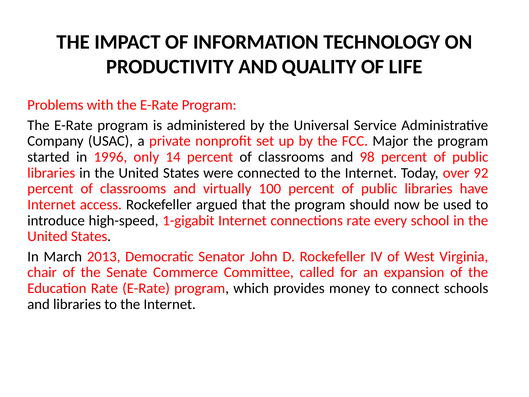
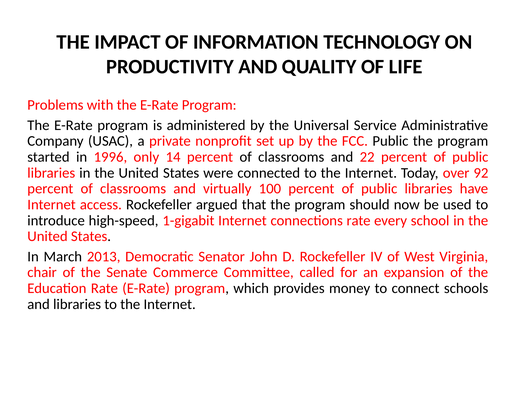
FCC Major: Major -> Public
98: 98 -> 22
